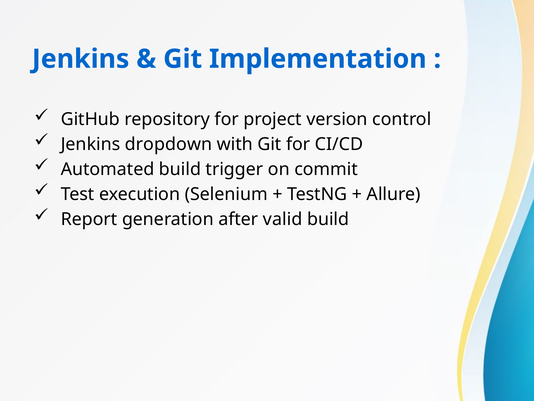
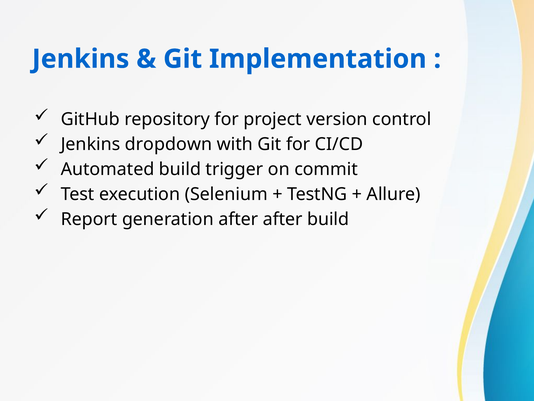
after valid: valid -> after
